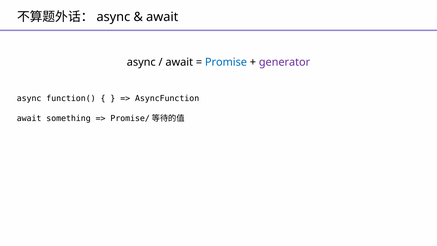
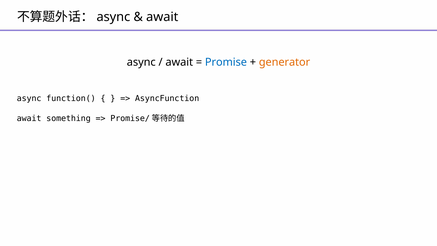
generator colour: purple -> orange
